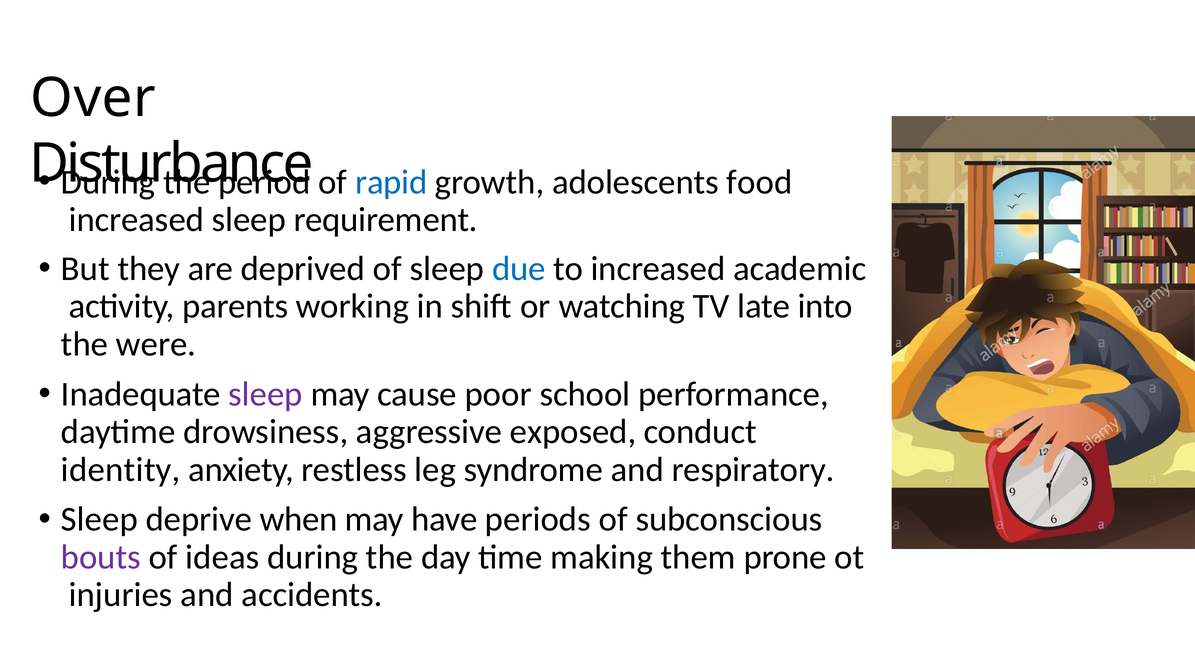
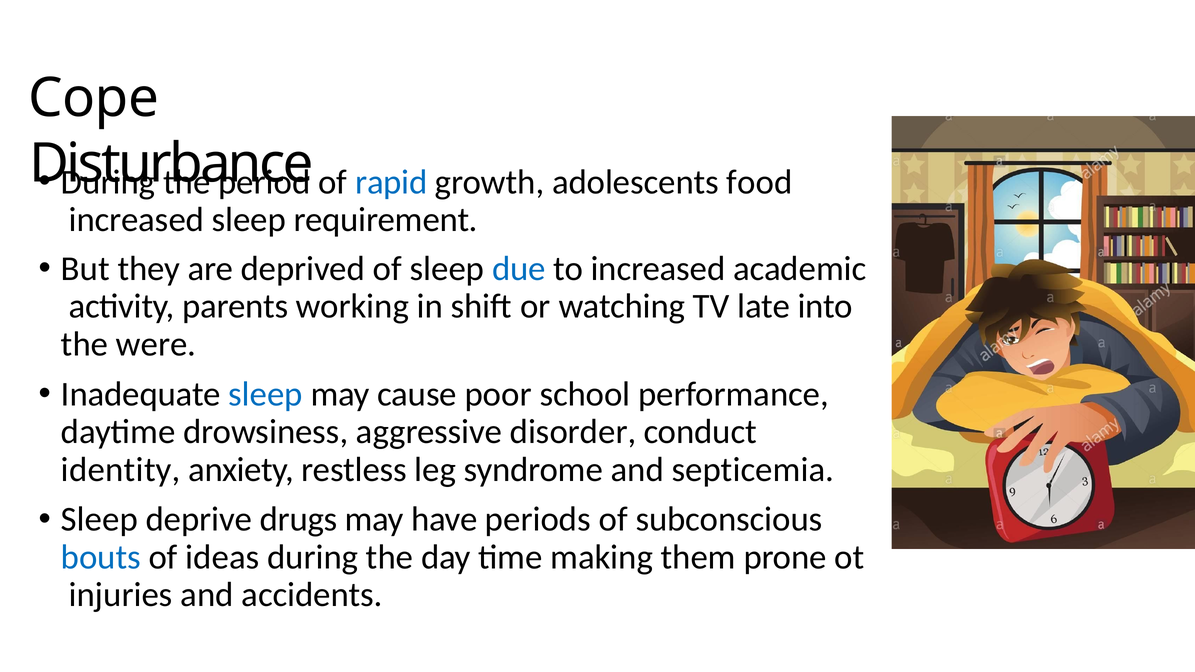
Over: Over -> Cope
sleep at (265, 394) colour: purple -> blue
exposed: exposed -> disorder
respiratory: respiratory -> septicemia
when: when -> drugs
bouts colour: purple -> blue
